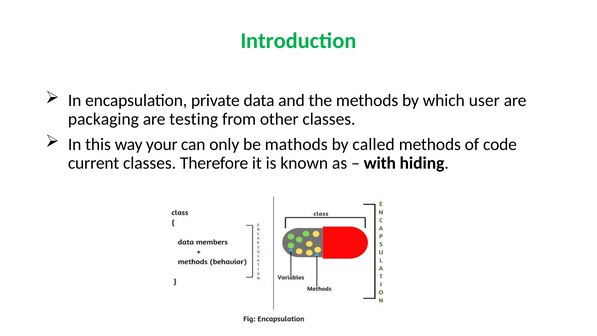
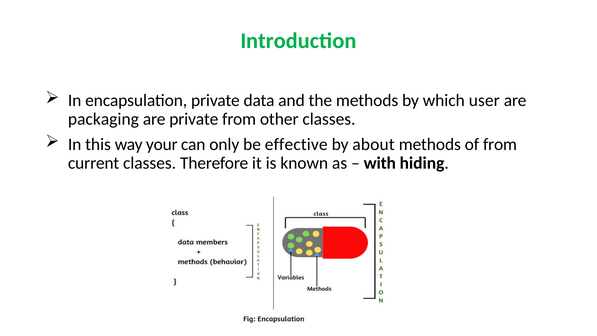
are testing: testing -> private
mathods: mathods -> effective
called: called -> about
of code: code -> from
